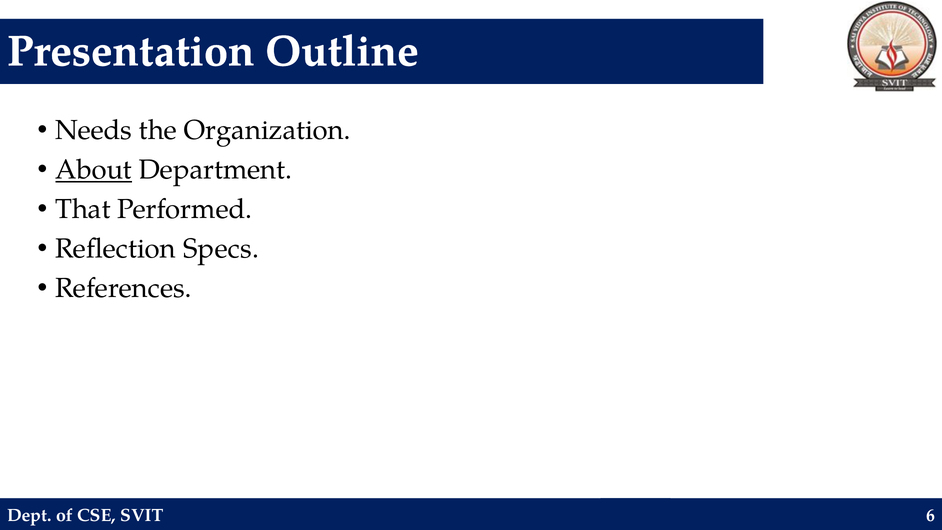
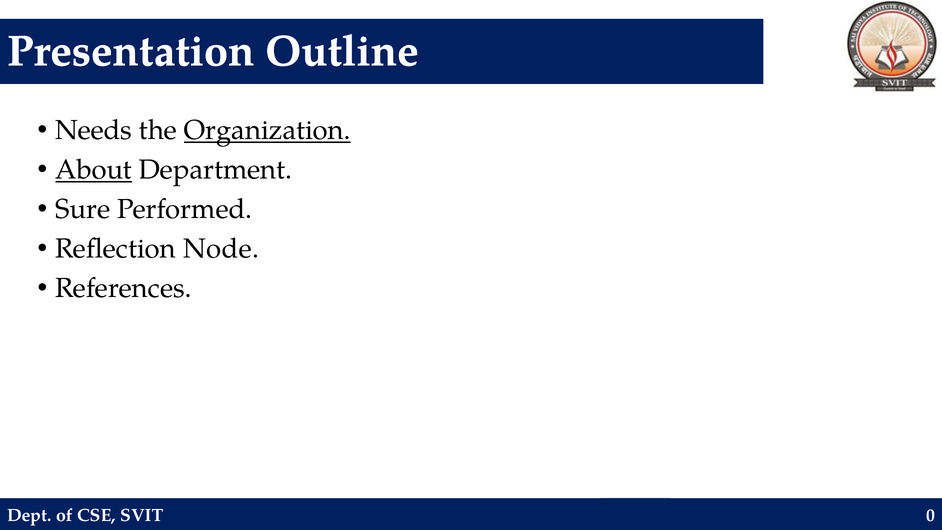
Organization underline: none -> present
That: That -> Sure
Specs: Specs -> Node
6: 6 -> 0
